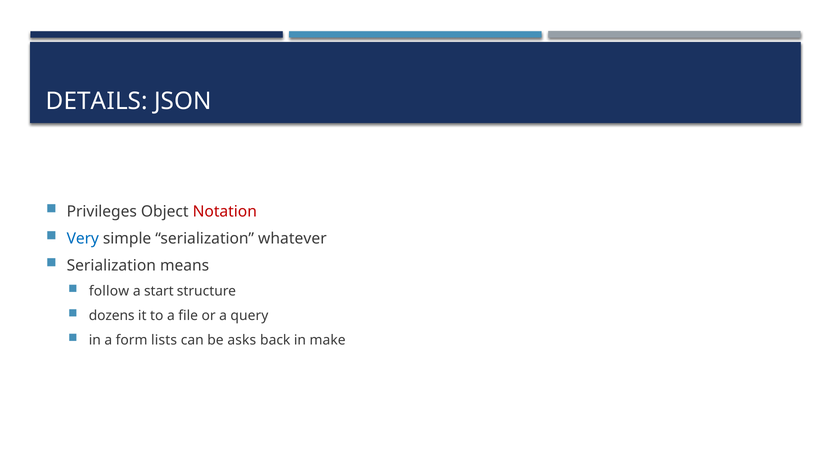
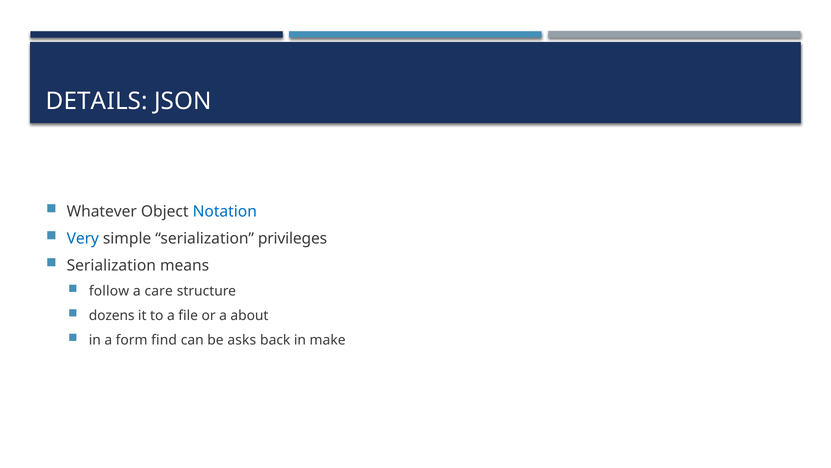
Privileges: Privileges -> Whatever
Notation colour: red -> blue
whatever: whatever -> privileges
start: start -> care
query: query -> about
lists: lists -> find
